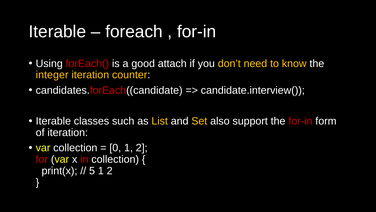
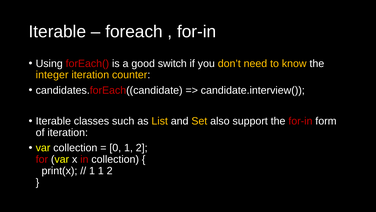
attach: attach -> switch
5 at (92, 171): 5 -> 1
